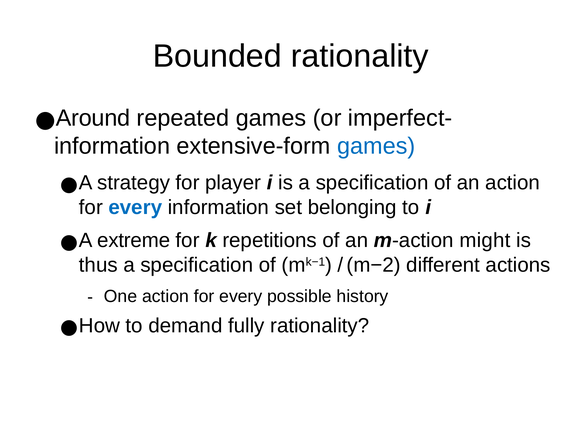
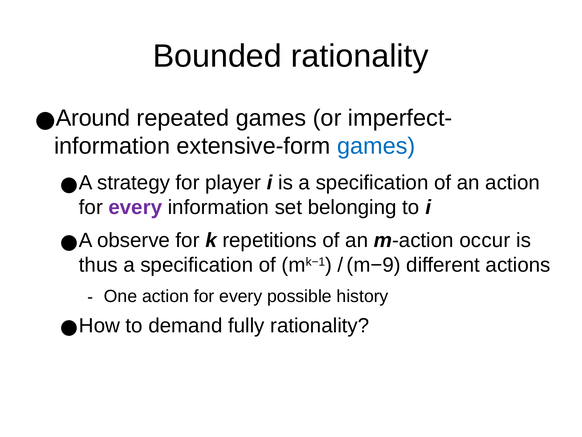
every at (135, 207) colour: blue -> purple
extreme: extreme -> observe
might: might -> occur
m−2: m−2 -> m−9
